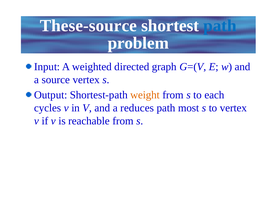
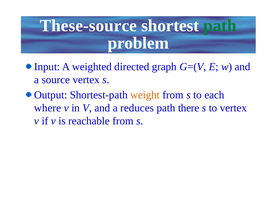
path at (220, 26) colour: blue -> green
cycles: cycles -> where
most: most -> there
